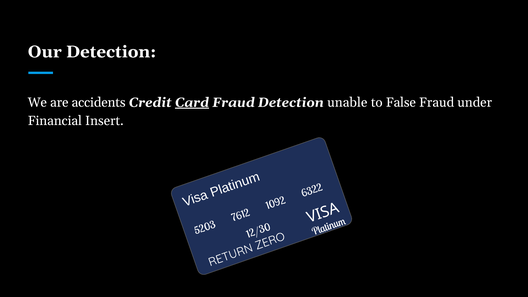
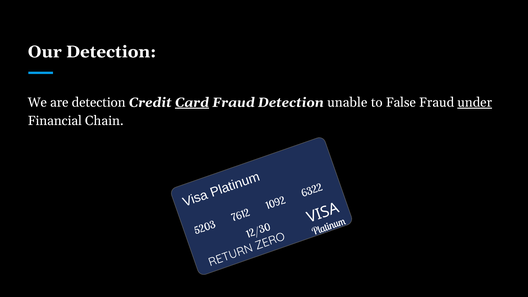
are accidents: accidents -> detection
under underline: none -> present
Insert: Insert -> Chain
